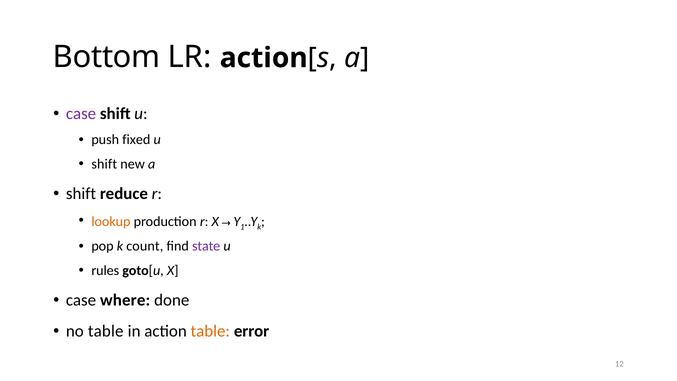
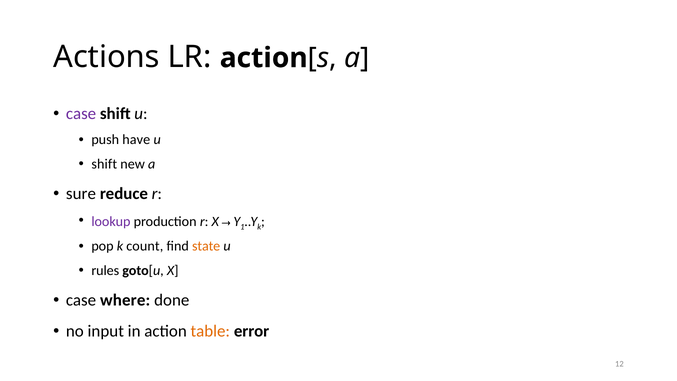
Bottom: Bottom -> Actions
fixed: fixed -> have
shift at (81, 194): shift -> sure
lookup colour: orange -> purple
state colour: purple -> orange
no table: table -> input
